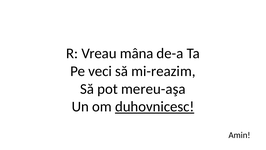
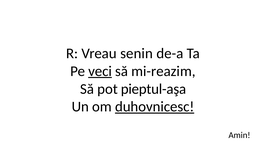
mâna: mâna -> senin
veci underline: none -> present
mereu-aşa: mereu-aşa -> pieptul-aşa
